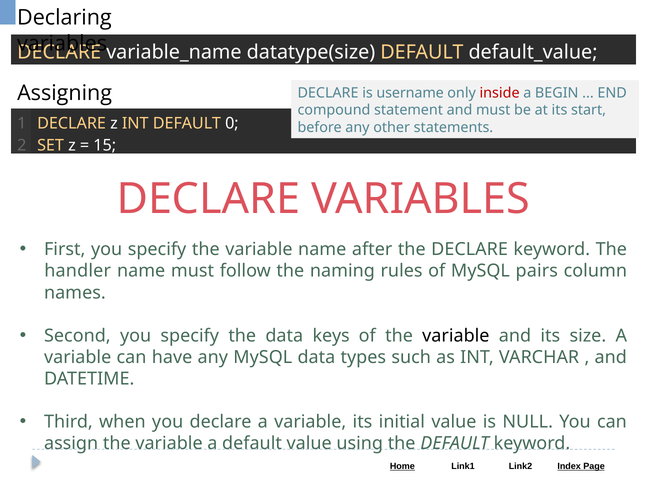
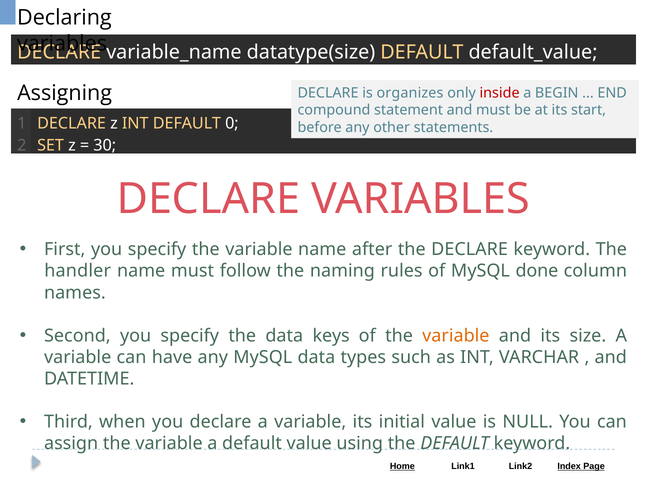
username: username -> organizes
15: 15 -> 30
pairs: pairs -> done
variable at (456, 336) colour: black -> orange
